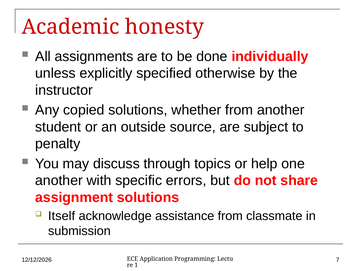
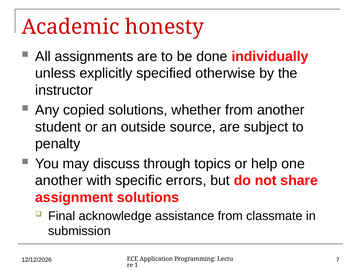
Itself: Itself -> Final
